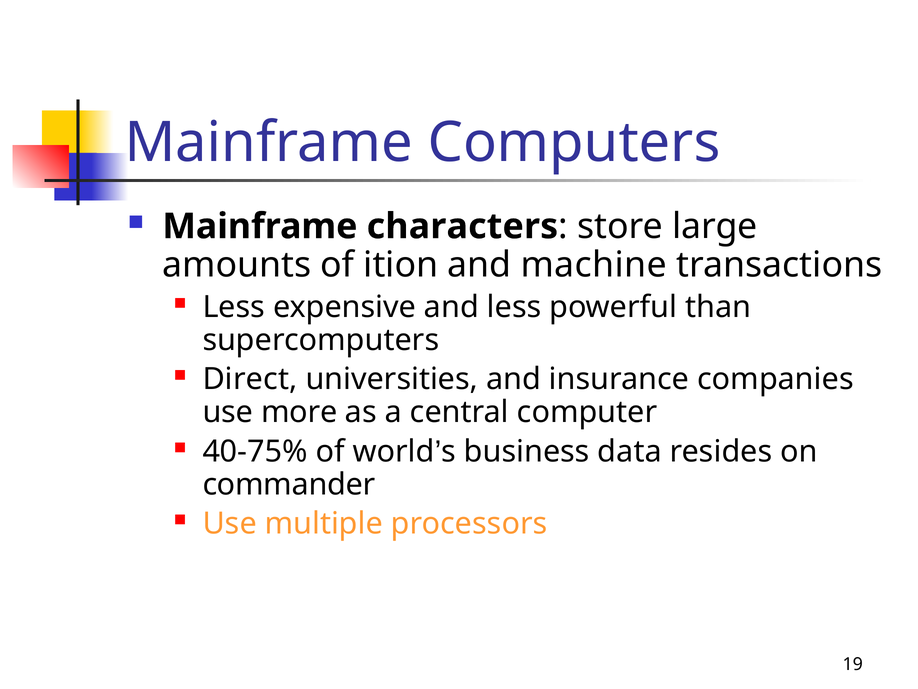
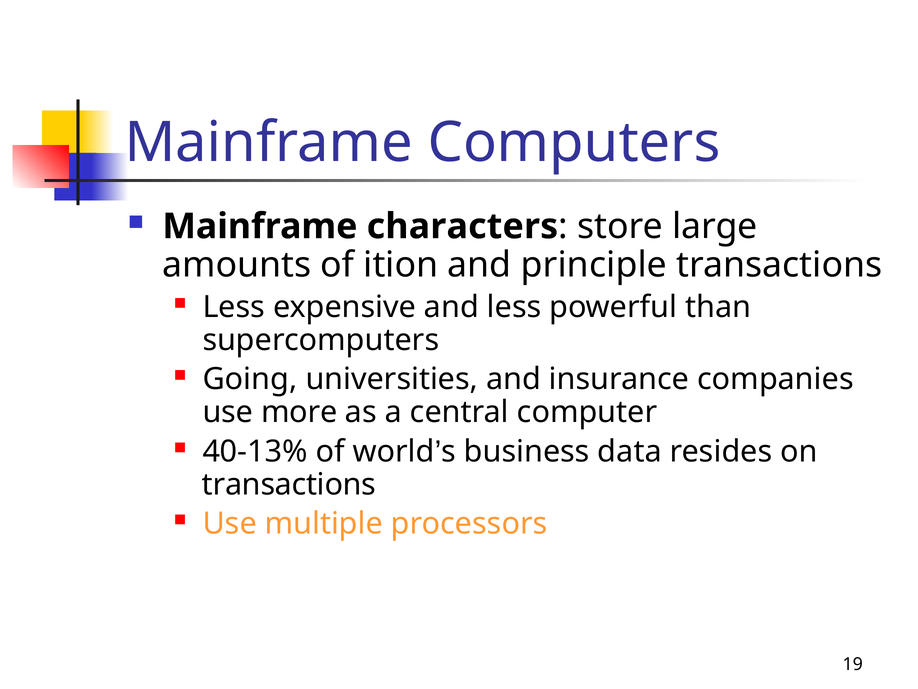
machine: machine -> principle
Direct: Direct -> Going
40-75%: 40-75% -> 40-13%
commander at (289, 484): commander -> transactions
